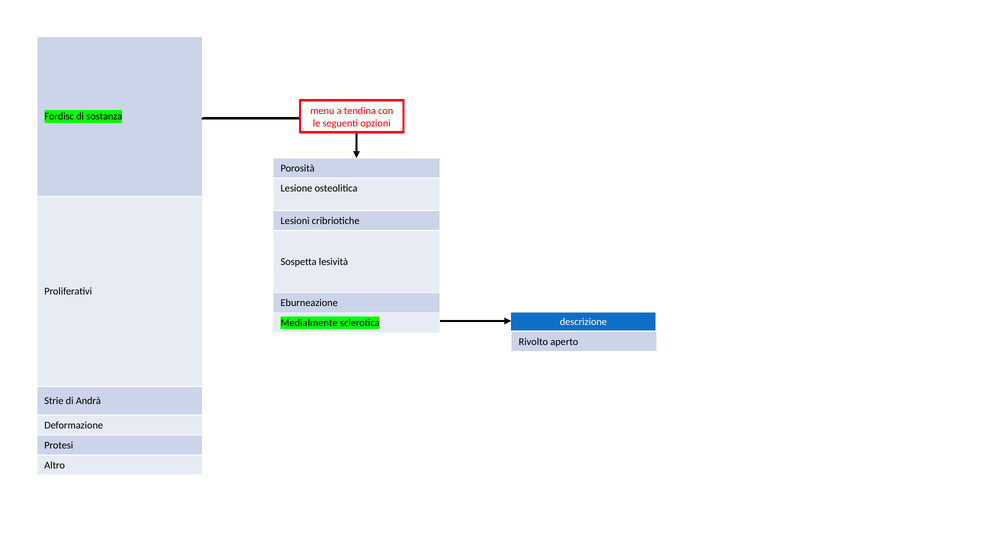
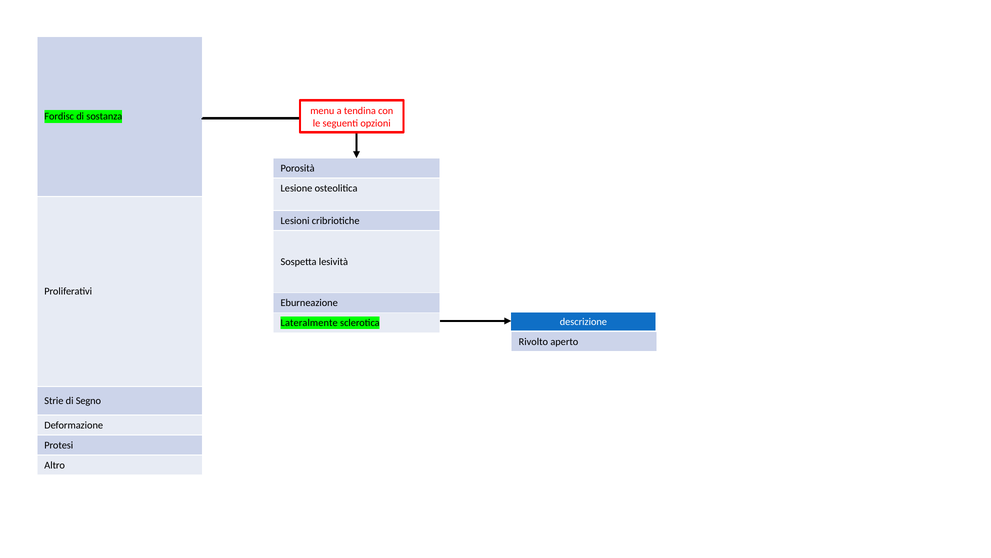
Medialmente: Medialmente -> Lateralmente
Andrà: Andrà -> Segno
